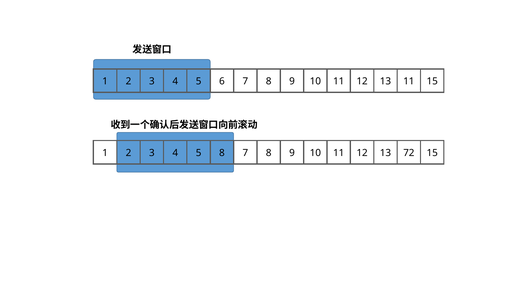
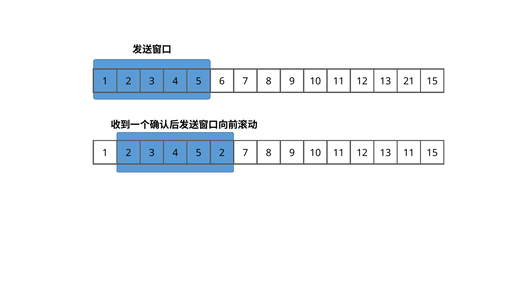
13 11: 11 -> 21
5 8: 8 -> 2
13 72: 72 -> 11
